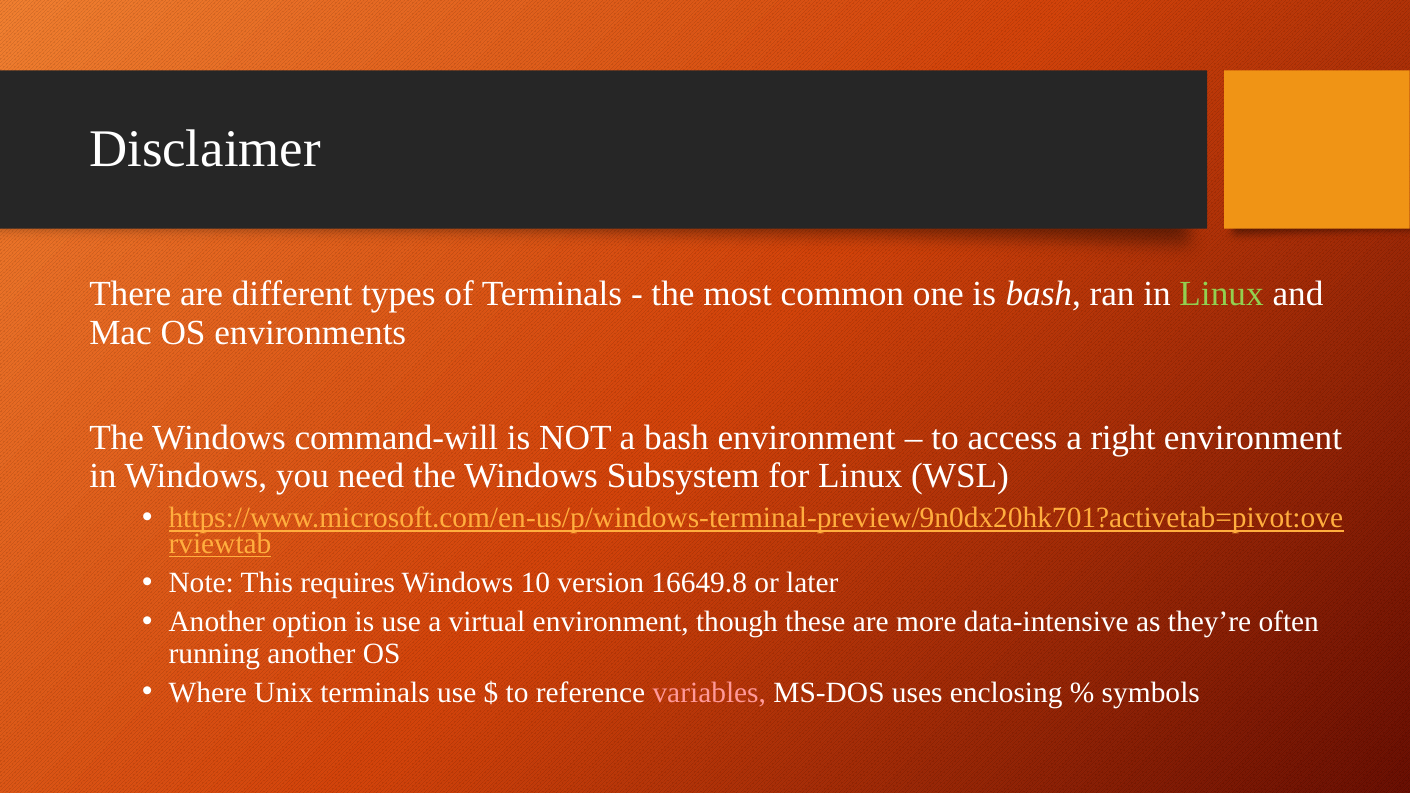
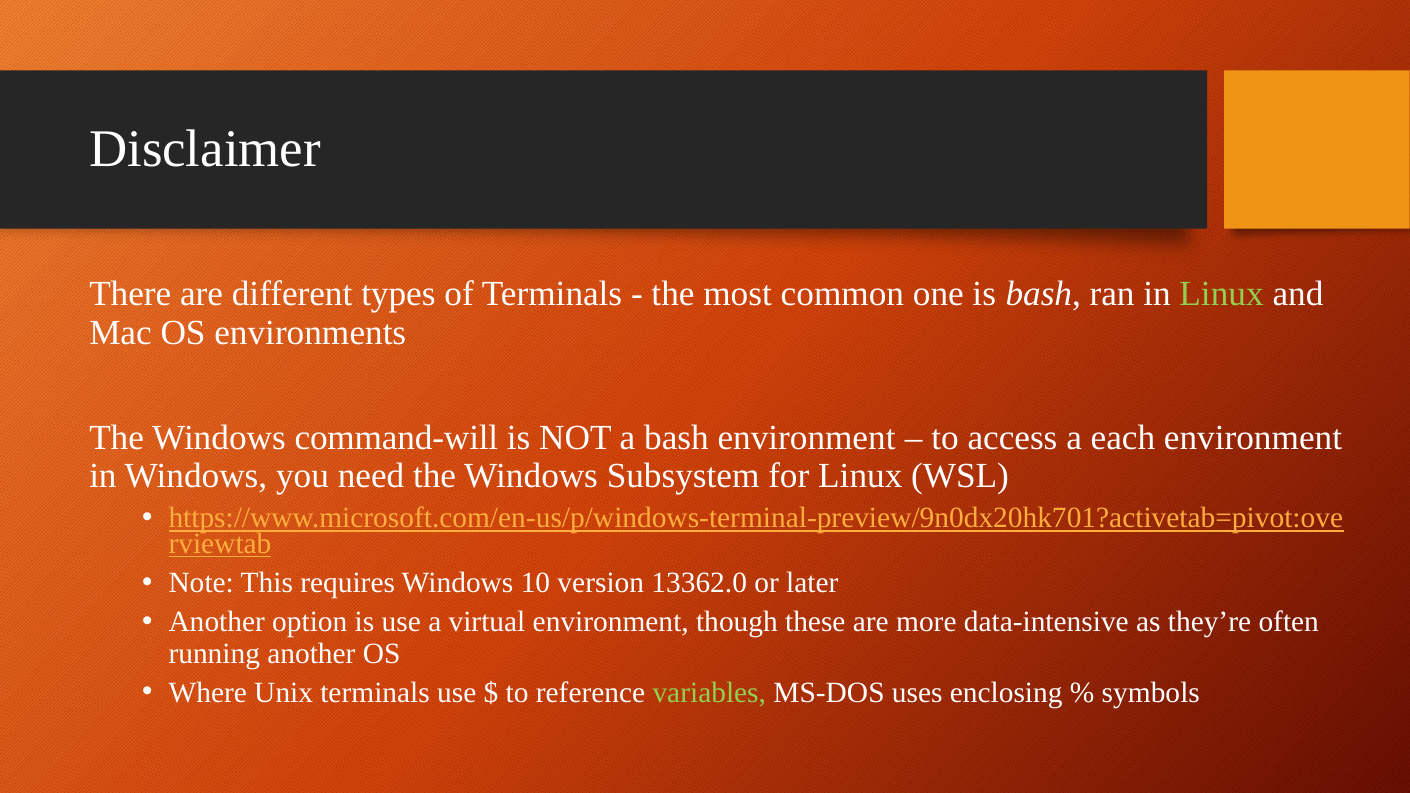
right: right -> each
16649.8: 16649.8 -> 13362.0
variables colour: pink -> light green
